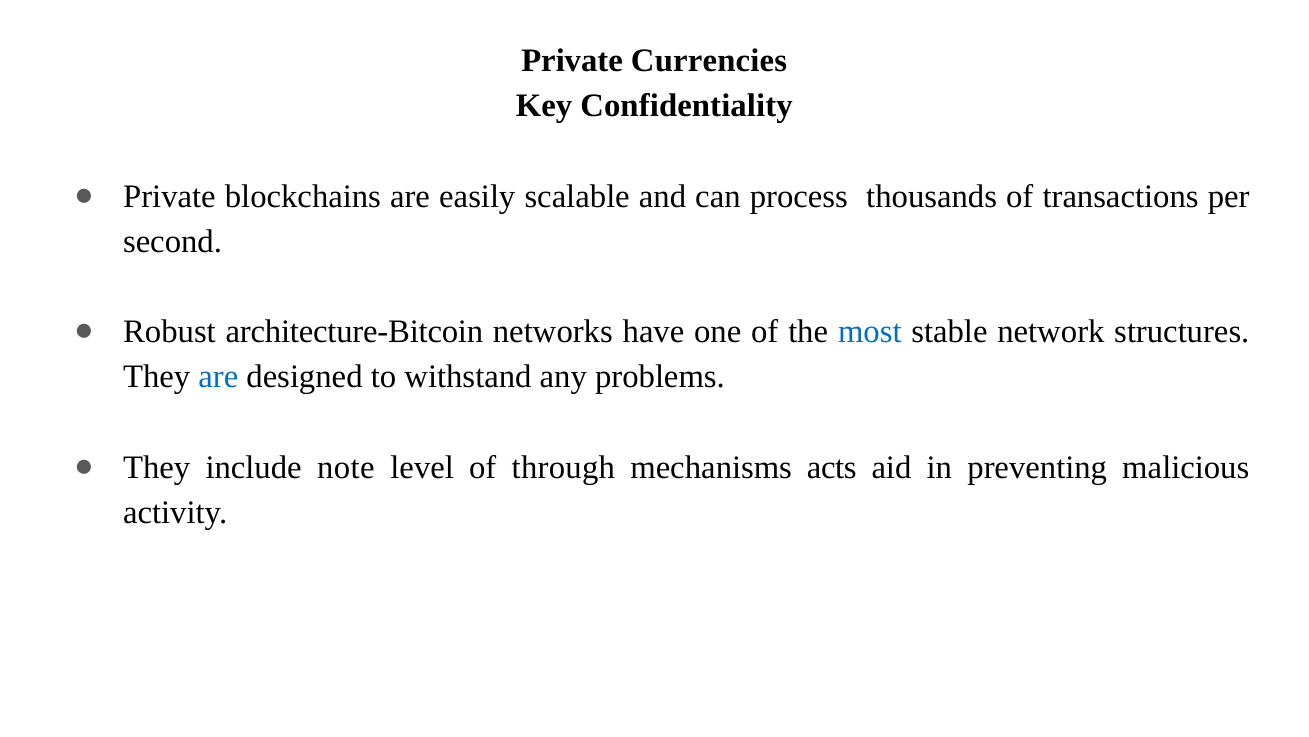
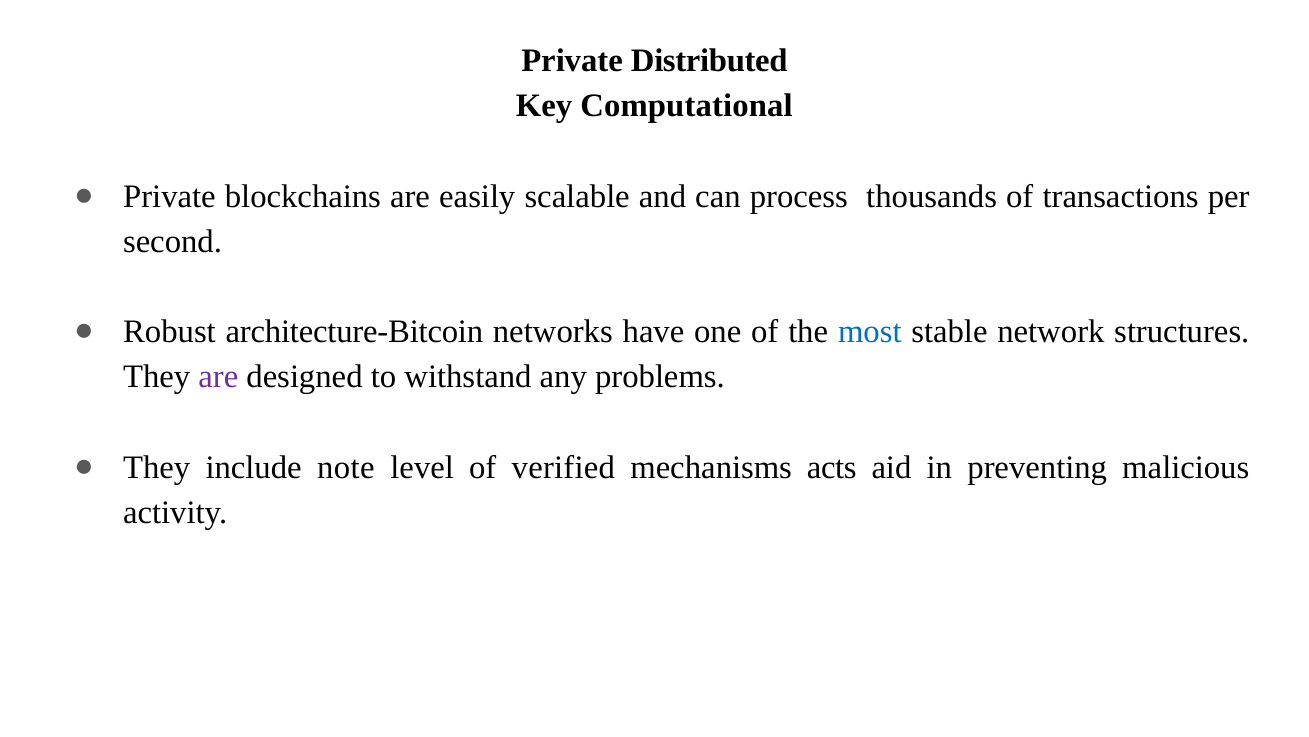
Currencies: Currencies -> Distributed
Confidentiality: Confidentiality -> Computational
are at (218, 377) colour: blue -> purple
through: through -> verified
